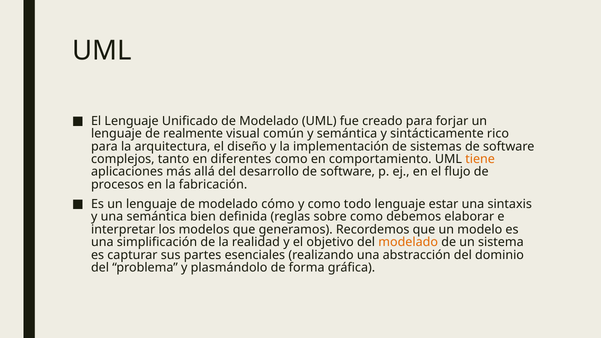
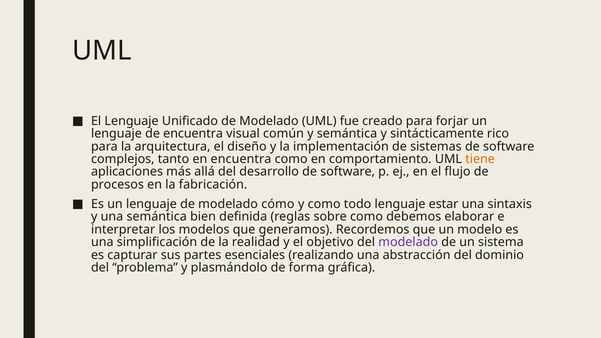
de realmente: realmente -> encuentra
en diferentes: diferentes -> encuentra
modelado at (408, 242) colour: orange -> purple
